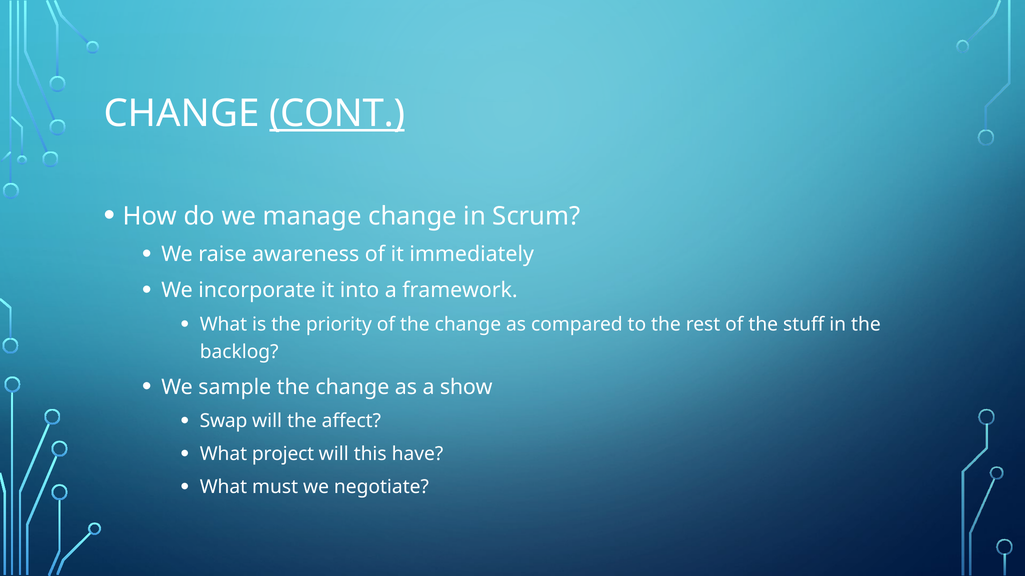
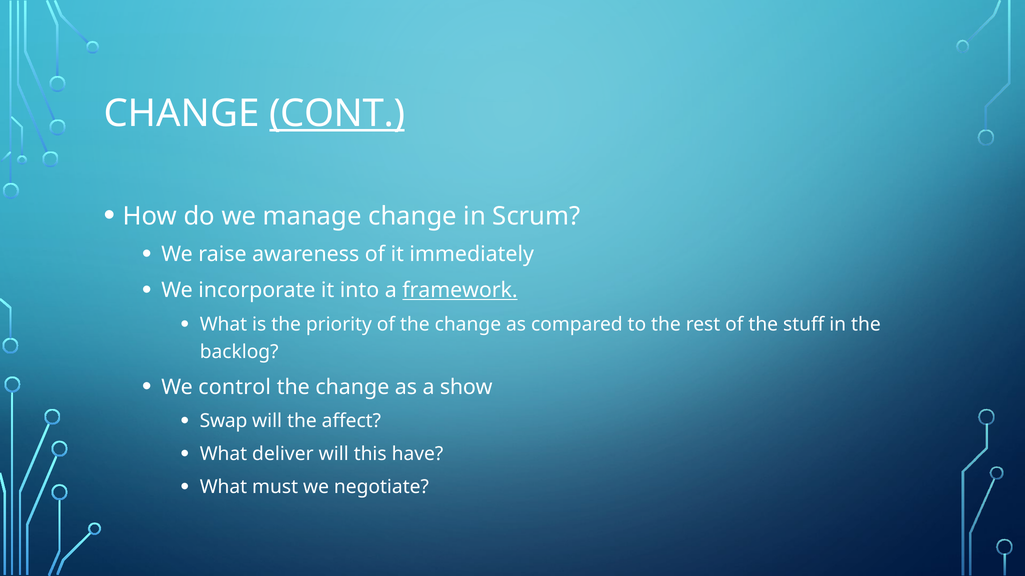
framework underline: none -> present
sample: sample -> control
project: project -> deliver
